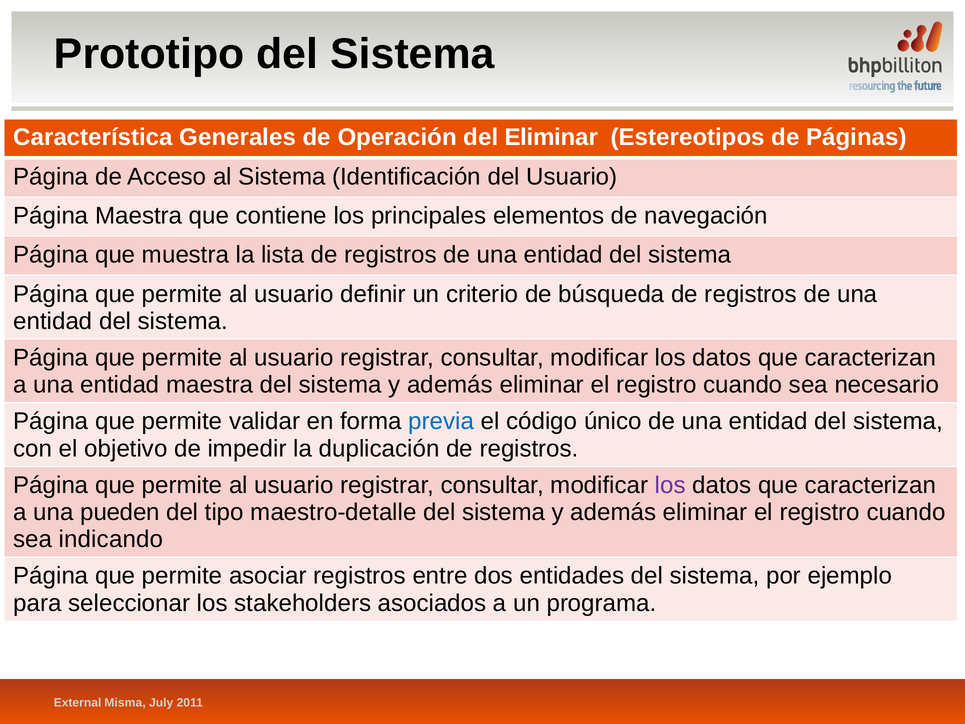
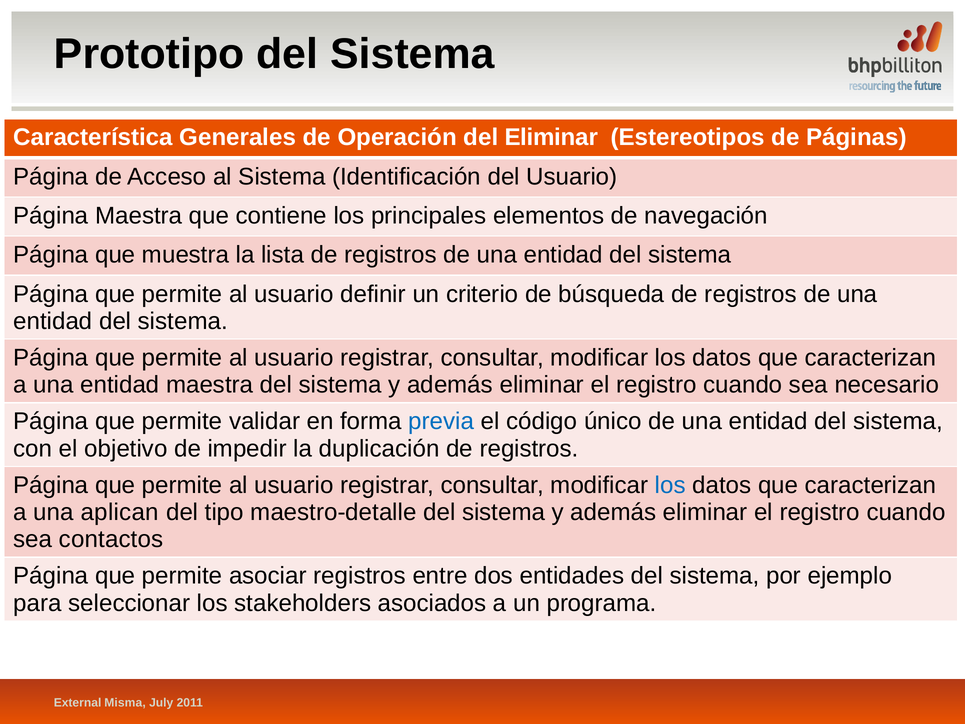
los at (670, 485) colour: purple -> blue
pueden: pueden -> aplican
indicando: indicando -> contactos
